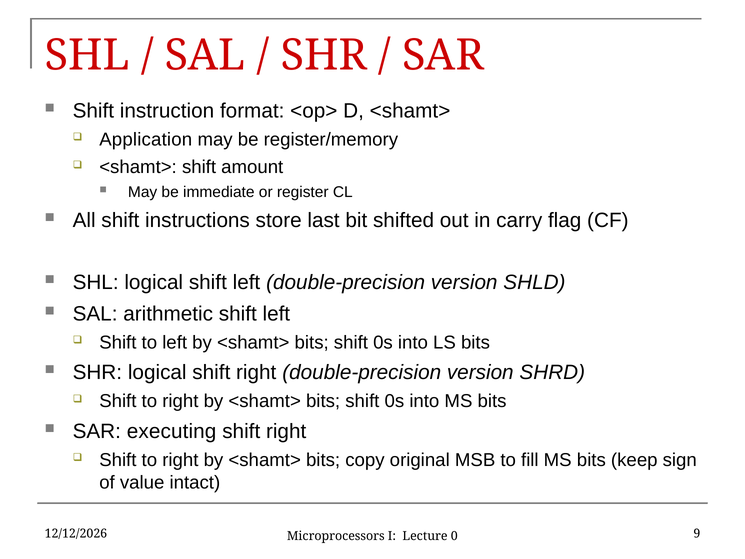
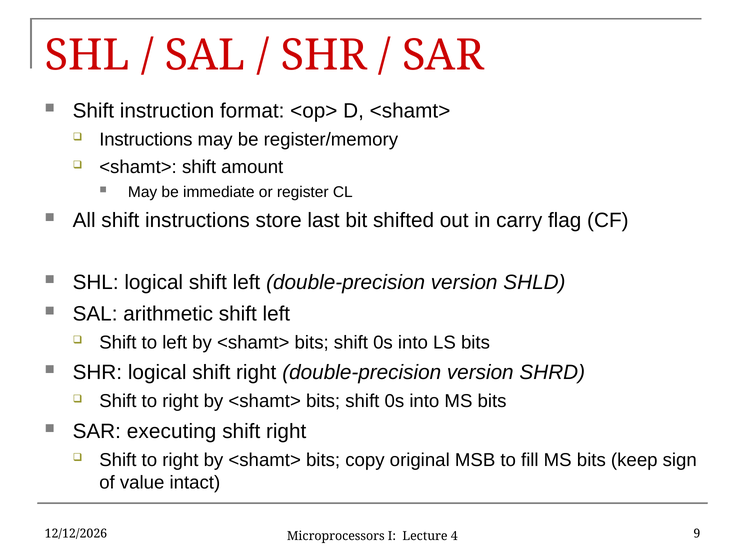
Application at (146, 140): Application -> Instructions
0: 0 -> 4
